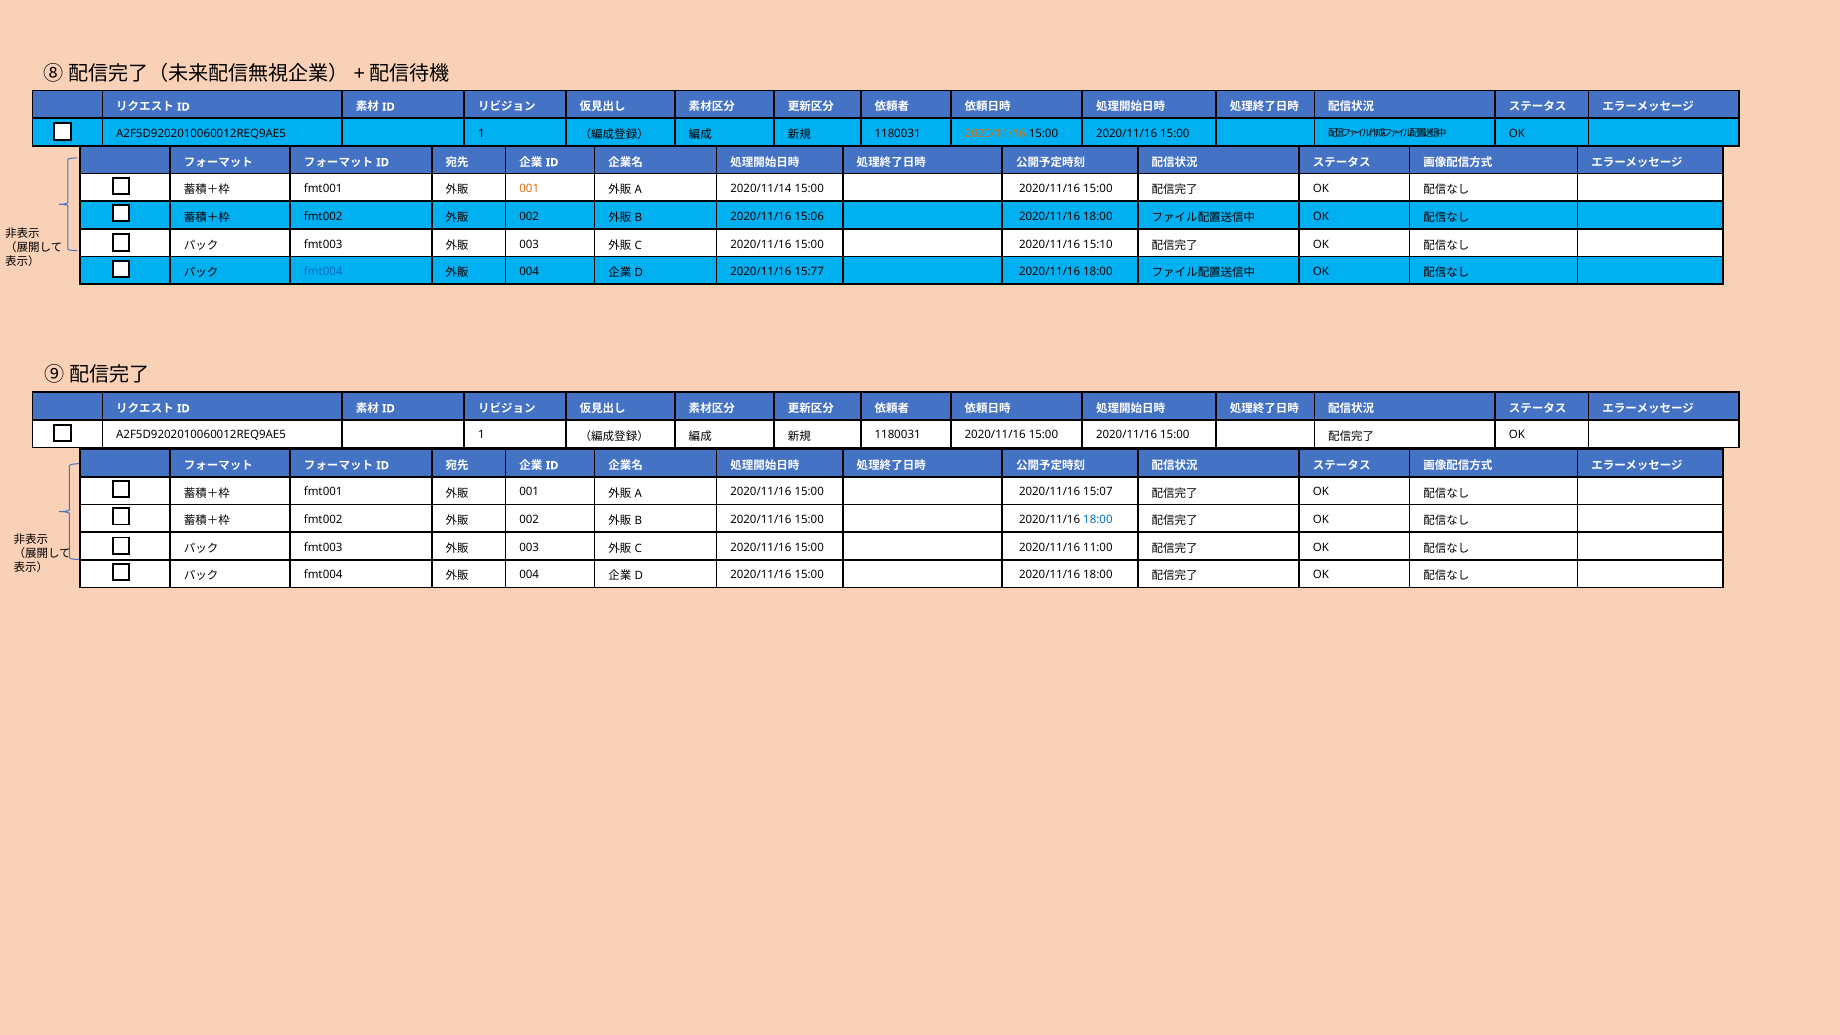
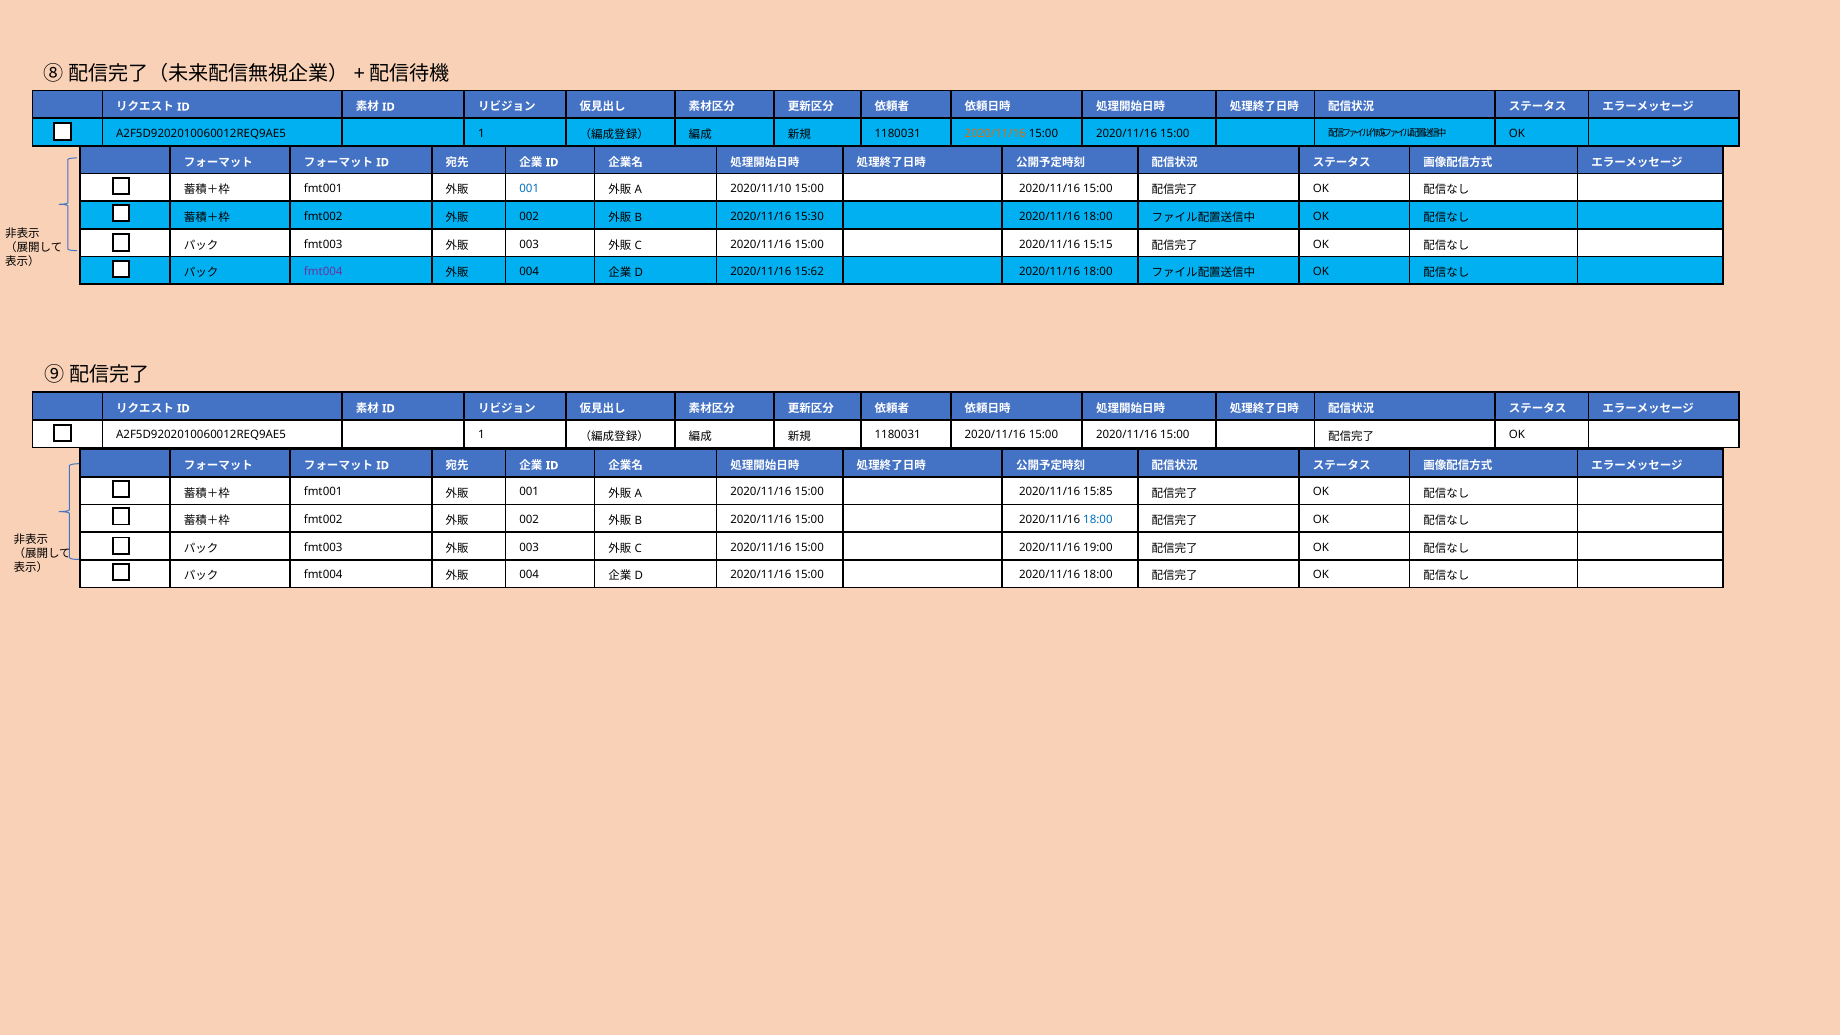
001 at (529, 189) colour: orange -> blue
2020/11/14: 2020/11/14 -> 2020/11/10
15:06: 15:06 -> 15:30
15:10: 15:10 -> 15:15
fmt004 at (323, 272) colour: blue -> purple
15:77: 15:77 -> 15:62
15:07: 15:07 -> 15:85
11:00: 11:00 -> 19:00
